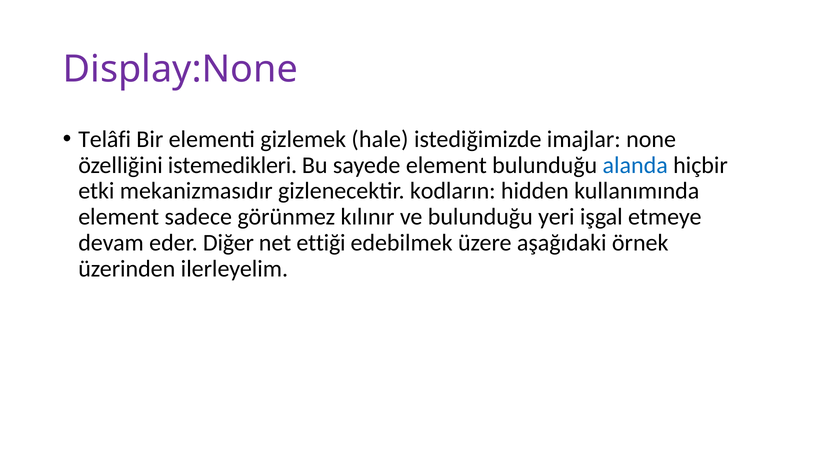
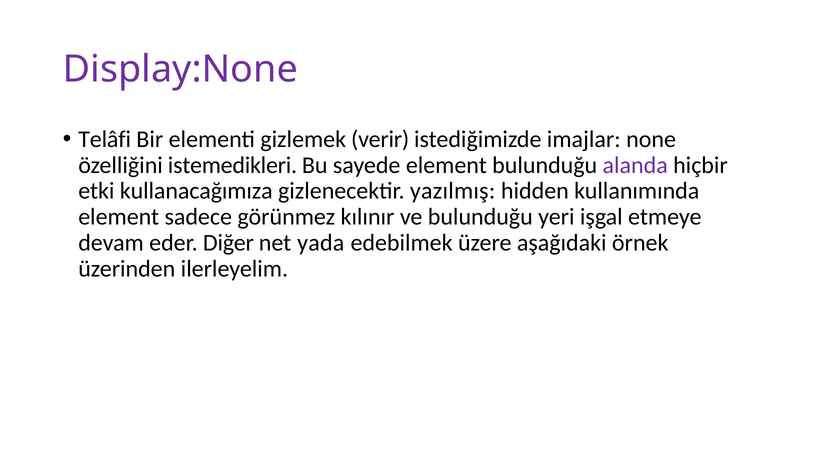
hale: hale -> verir
alanda colour: blue -> purple
mekanizmasıdır: mekanizmasıdır -> kullanacağımıza
kodların: kodların -> yazılmış
ettiği: ettiği -> yada
